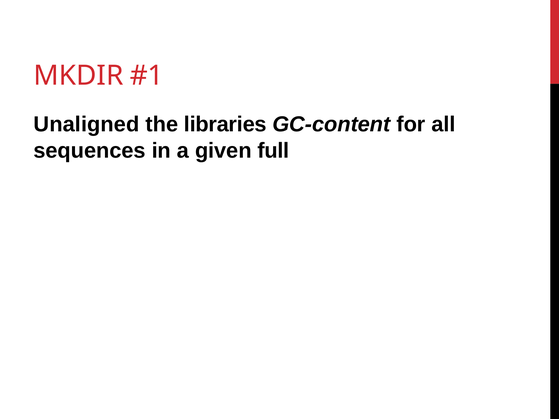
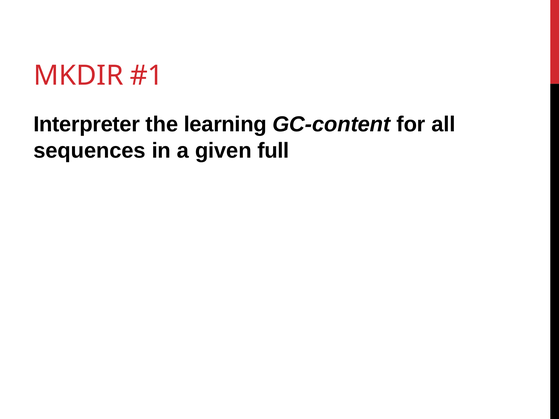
Unaligned: Unaligned -> Interpreter
libraries: libraries -> learning
